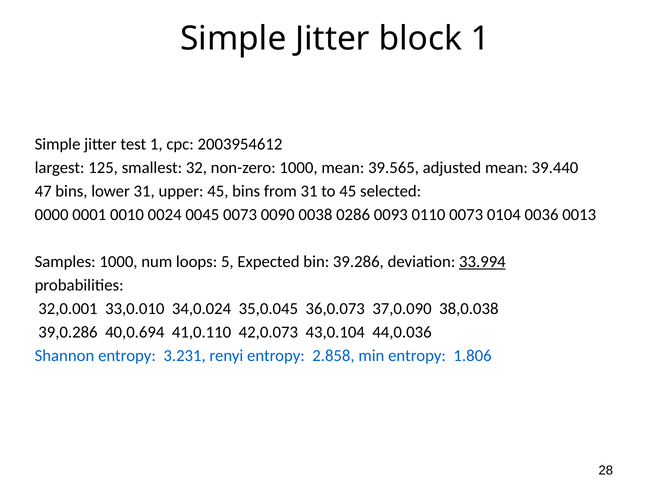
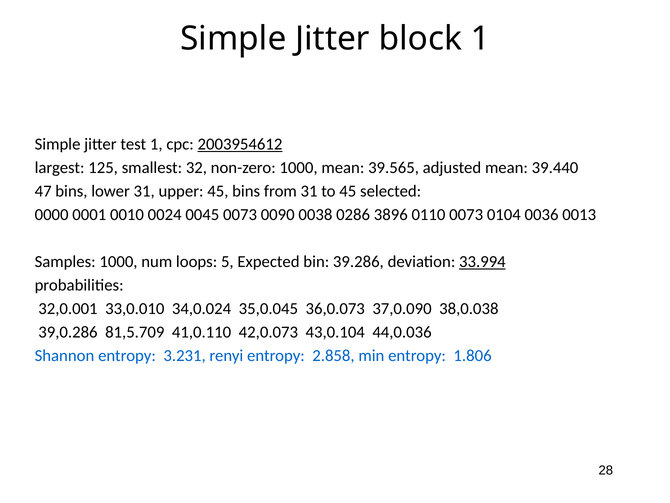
2003954612 underline: none -> present
0093: 0093 -> 3896
40,0.694: 40,0.694 -> 81,5.709
